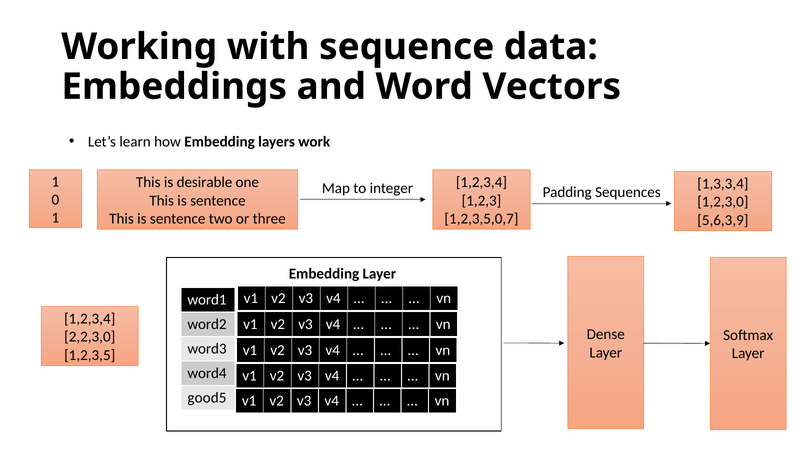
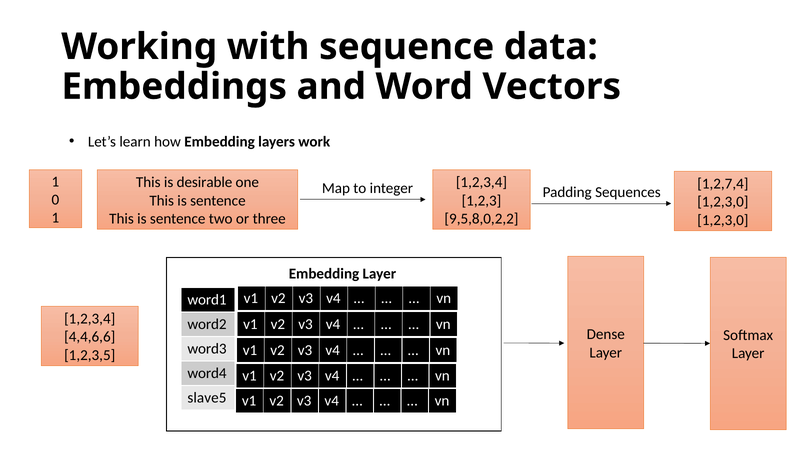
1,3,3,4: 1,3,3,4 -> 1,2,7,4
1,2,3,5,0,7: 1,2,3,5,0,7 -> 9,5,8,0,2,2
5,6,3,9 at (723, 220): 5,6,3,9 -> 1,2,3,0
2,2,3,0: 2,2,3,0 -> 4,4,6,6
good5: good5 -> slave5
